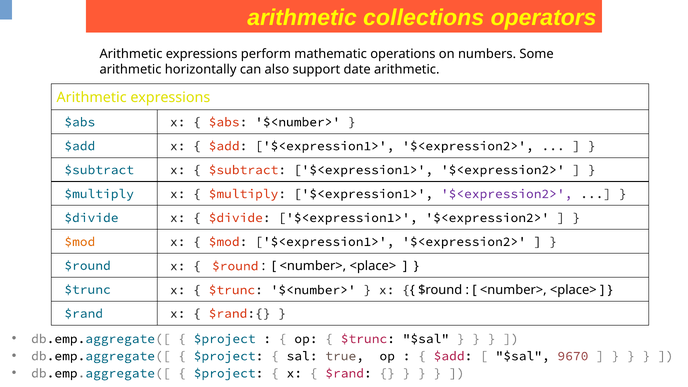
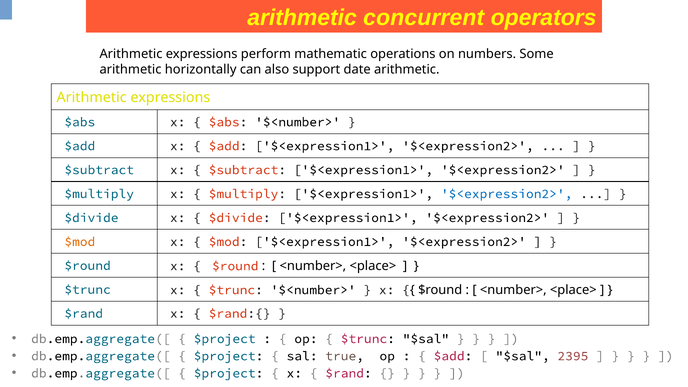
collections: collections -> concurrent
$<expression2> at (507, 194) colour: purple -> blue
9670: 9670 -> 2395
